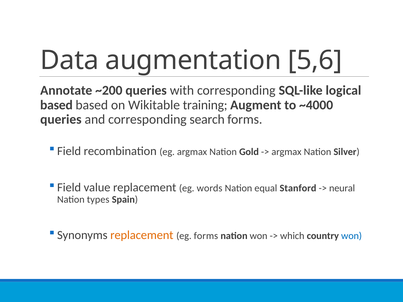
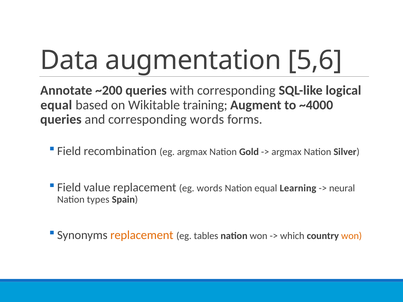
based at (56, 105): based -> equal
corresponding search: search -> words
Stanford: Stanford -> Learning
eg forms: forms -> tables
won at (352, 236) colour: blue -> orange
